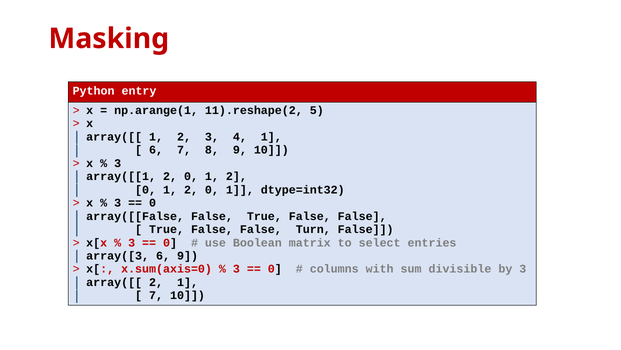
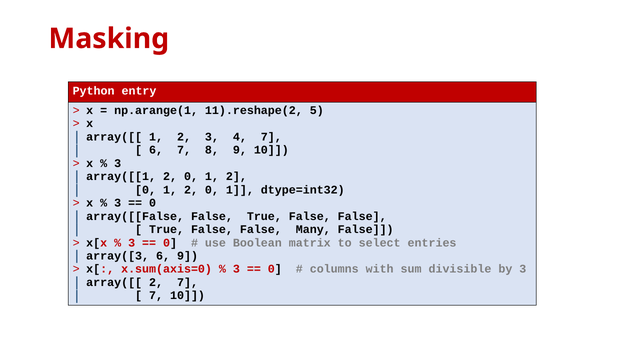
4 1: 1 -> 7
Turn: Turn -> Many
2 1: 1 -> 7
